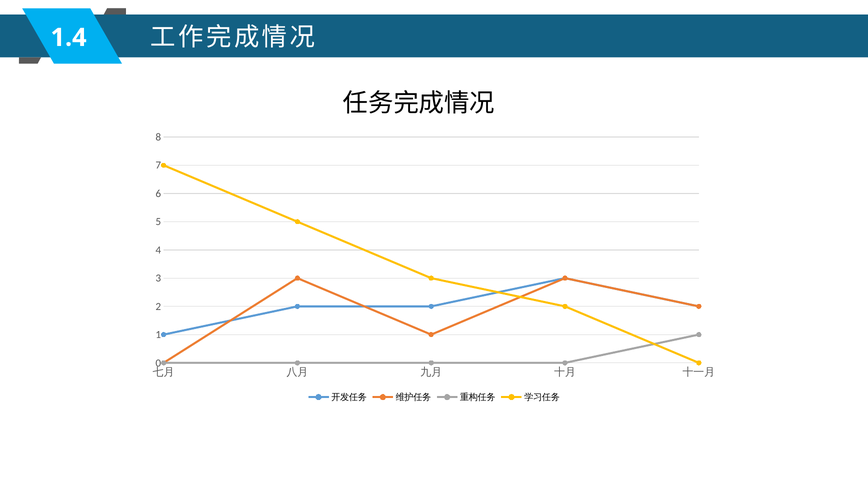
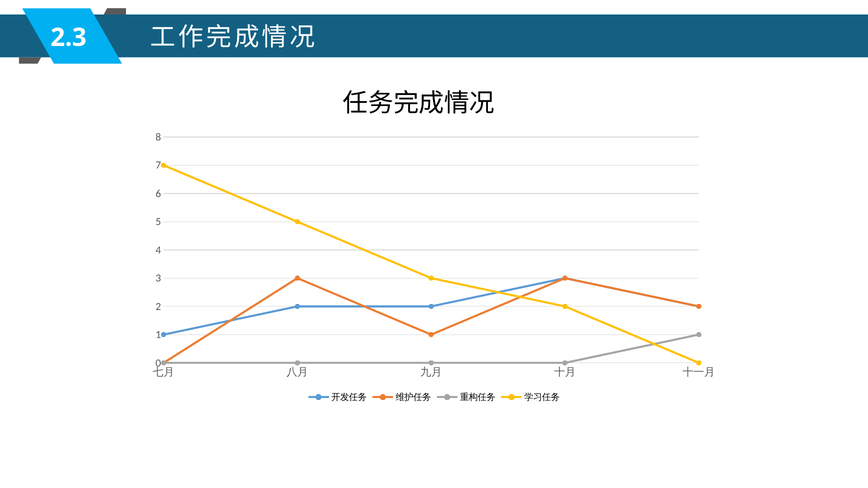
1.4: 1.4 -> 2.3
